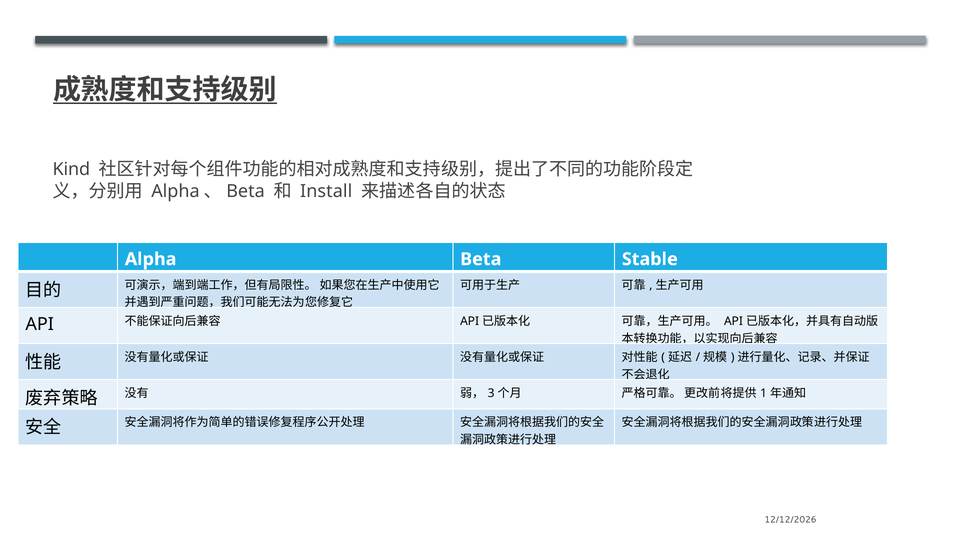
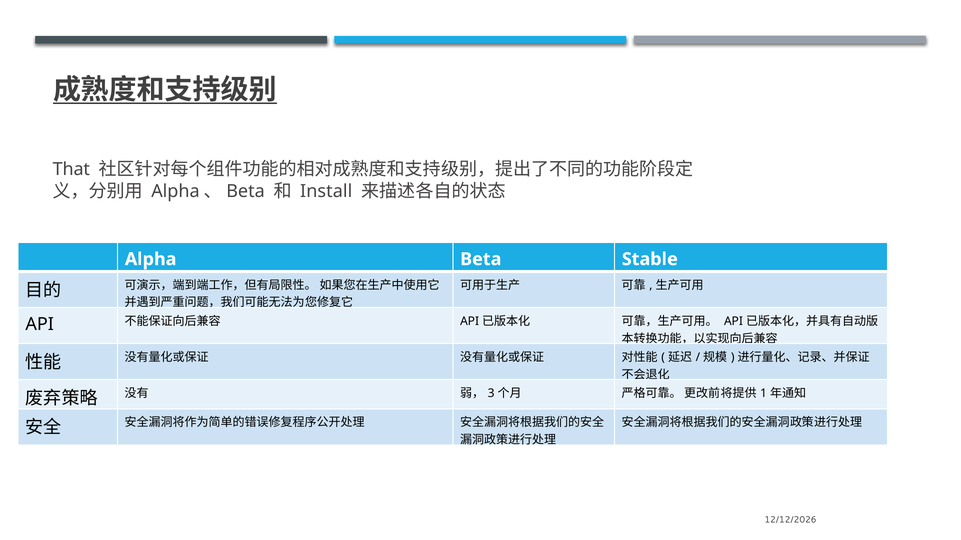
Kind: Kind -> That
